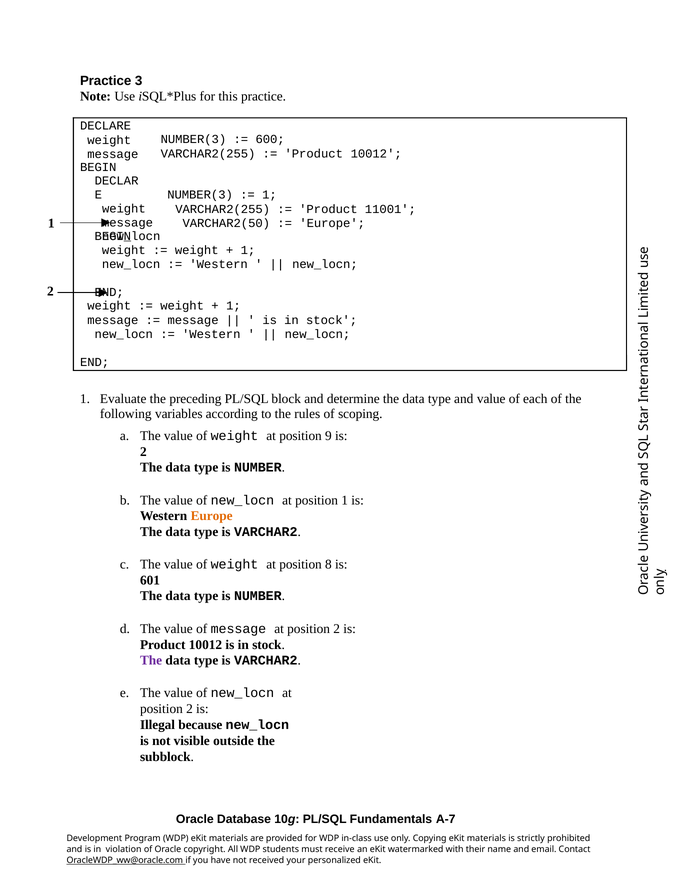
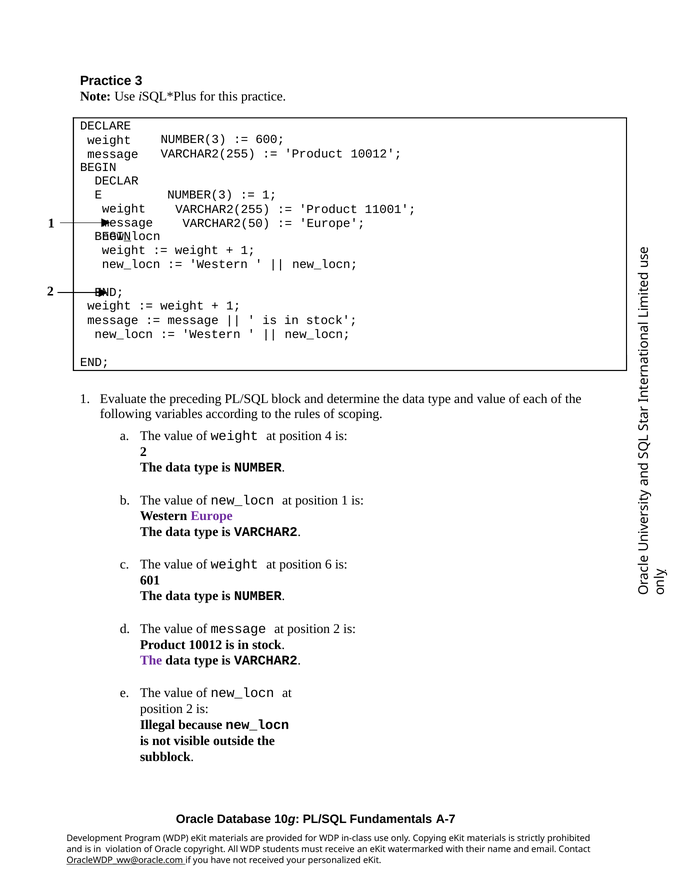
9: 9 -> 4
Europe at (212, 516) colour: orange -> purple
8: 8 -> 6
